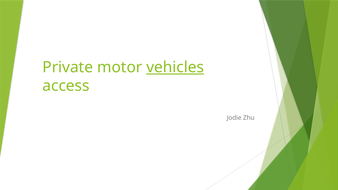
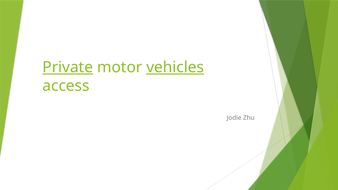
Private underline: none -> present
